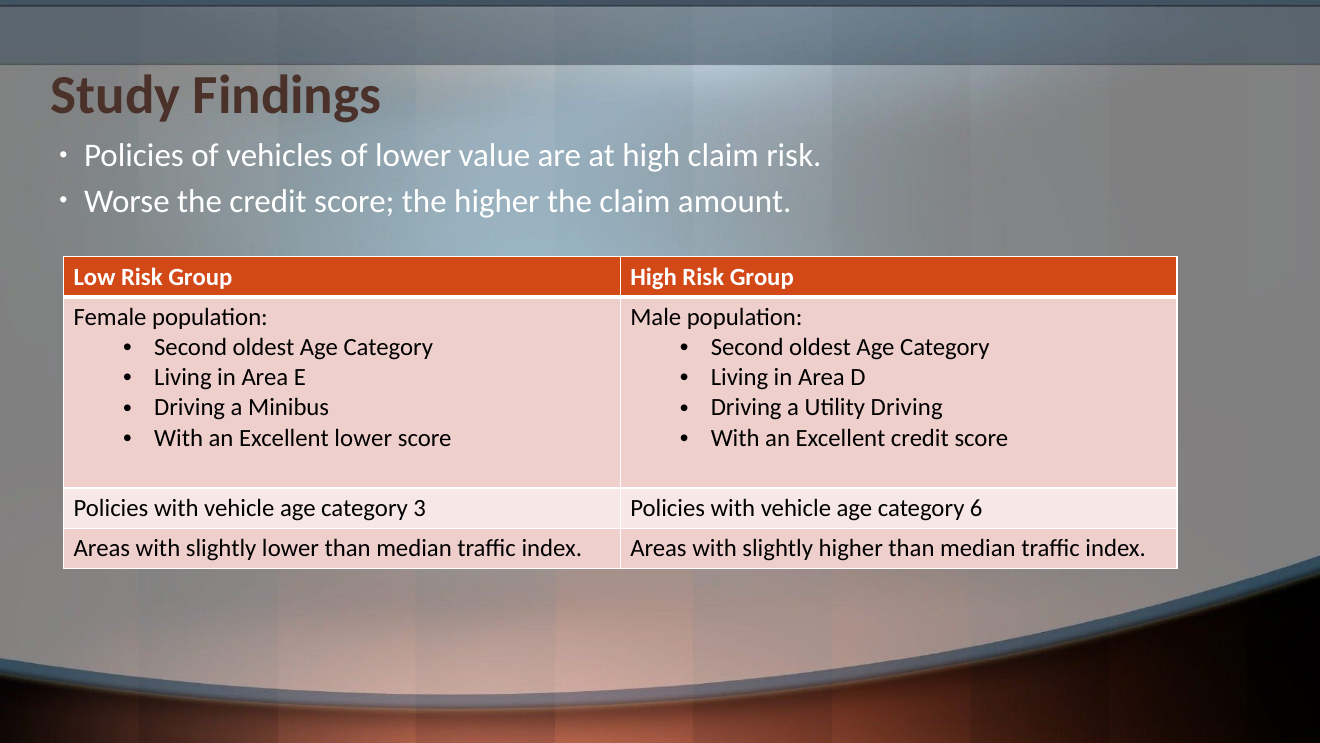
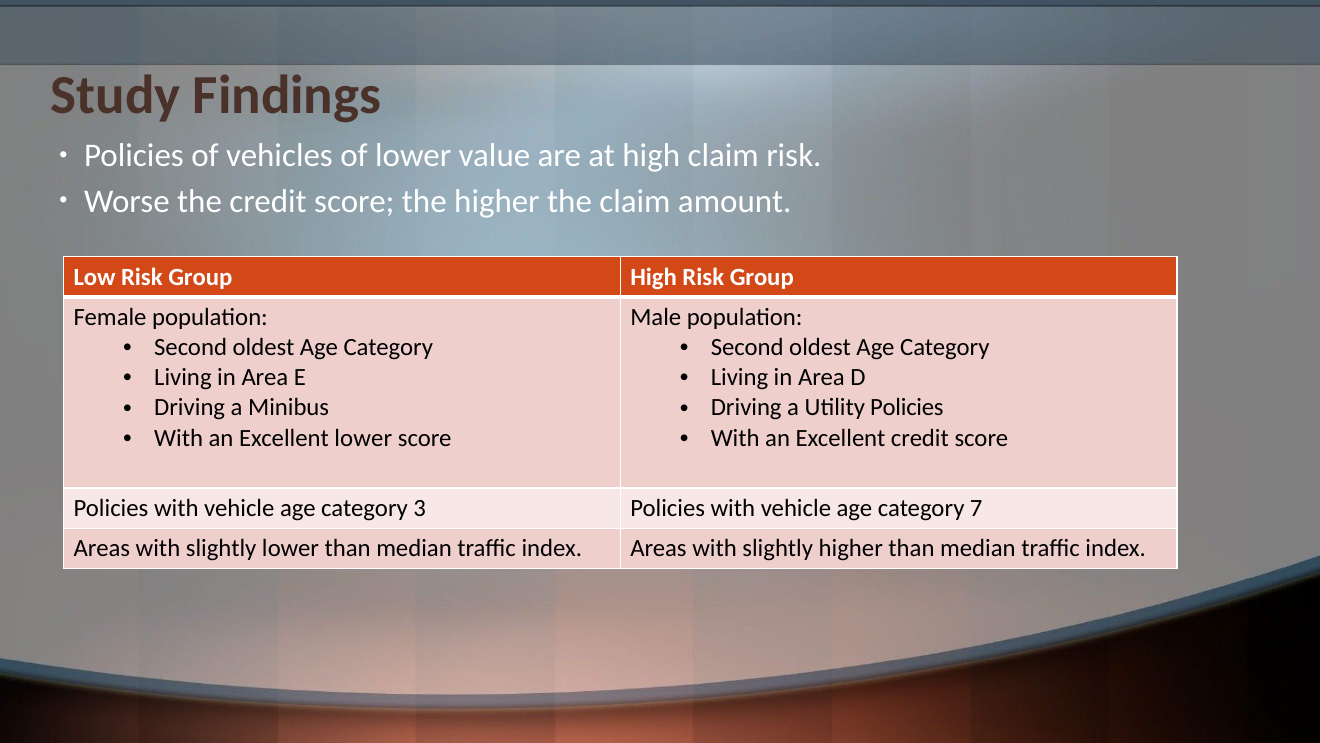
Utility Driving: Driving -> Policies
6: 6 -> 7
